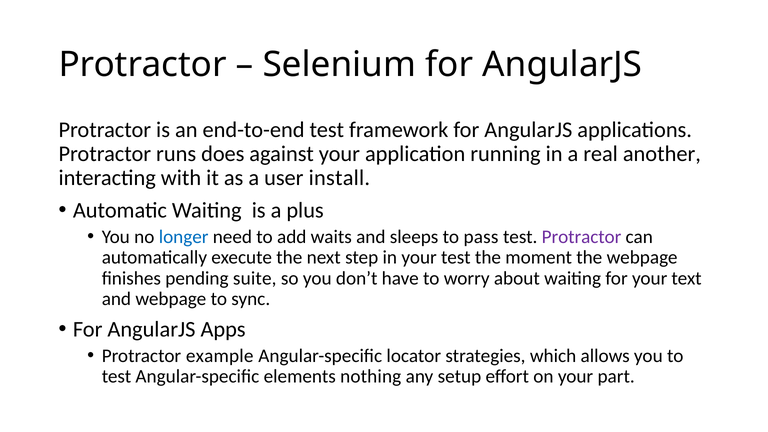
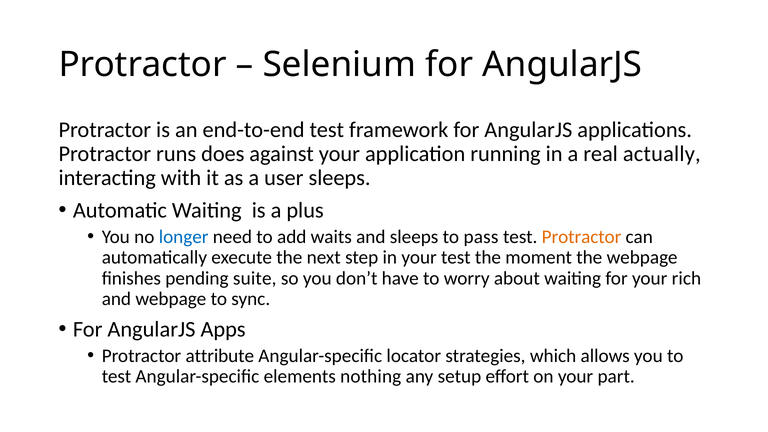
another: another -> actually
user install: install -> sleeps
Protractor at (582, 237) colour: purple -> orange
text: text -> rich
example: example -> attribute
